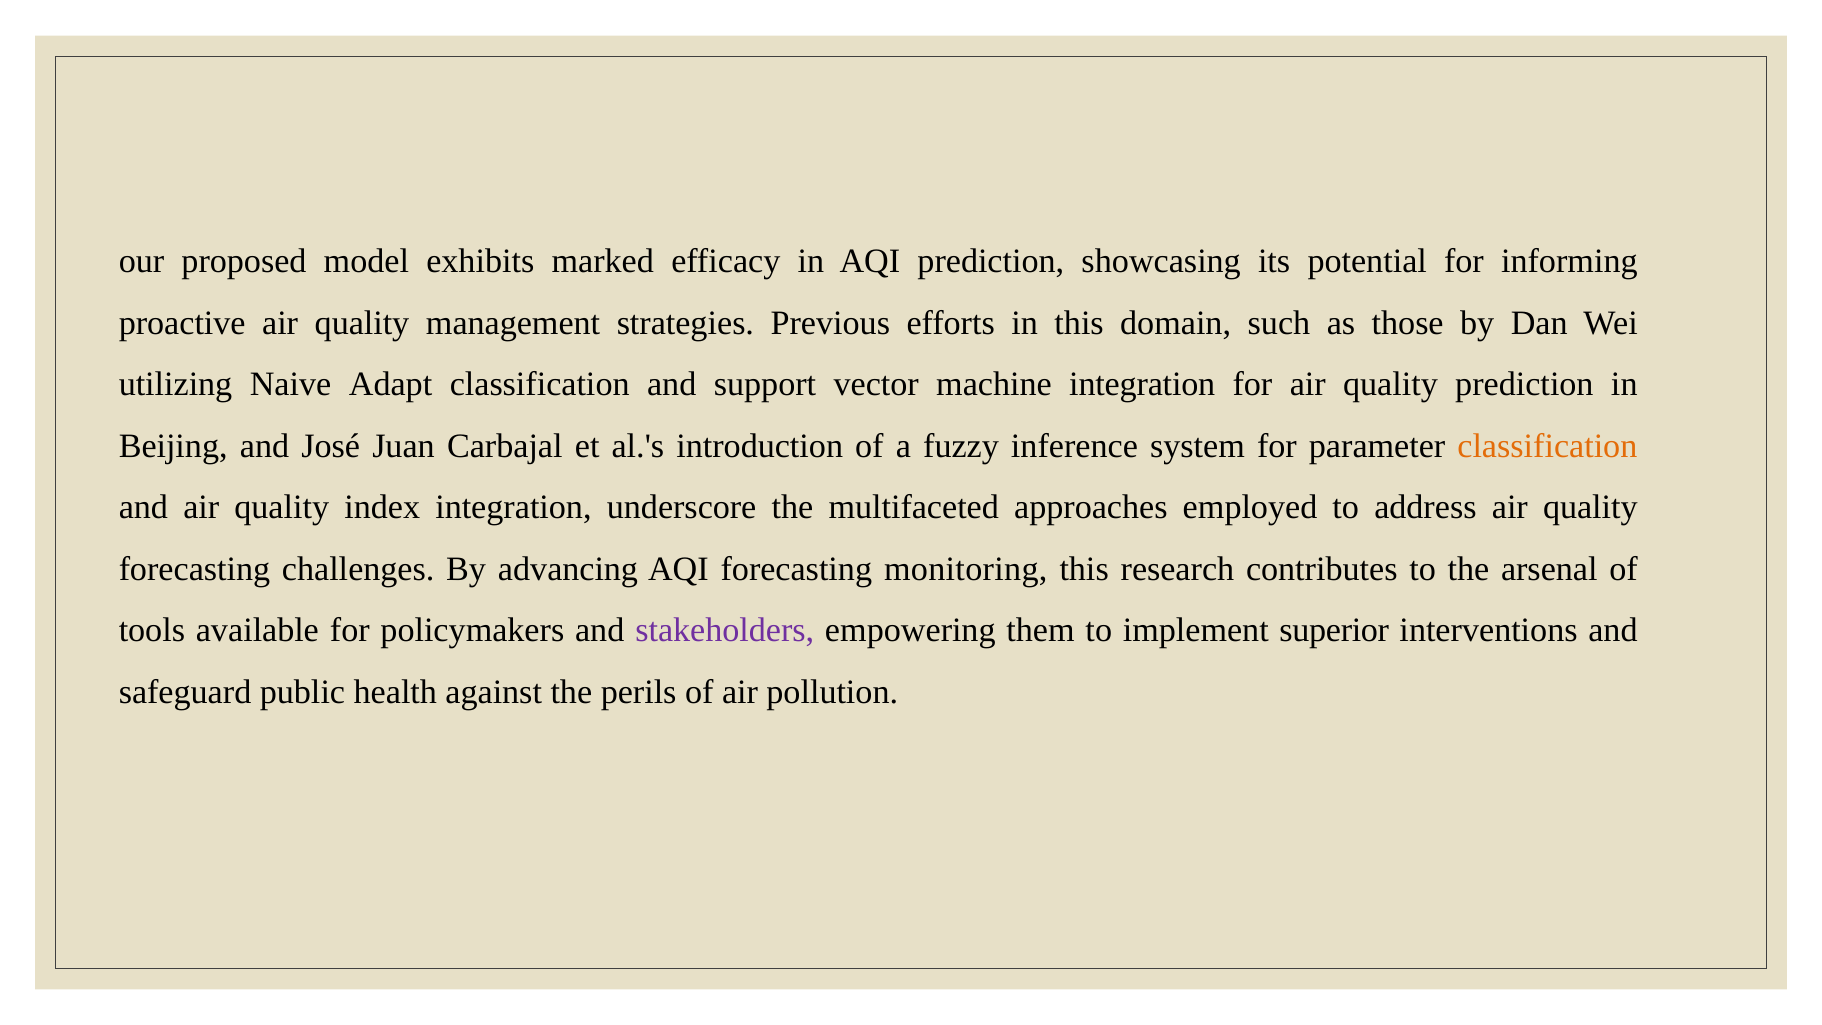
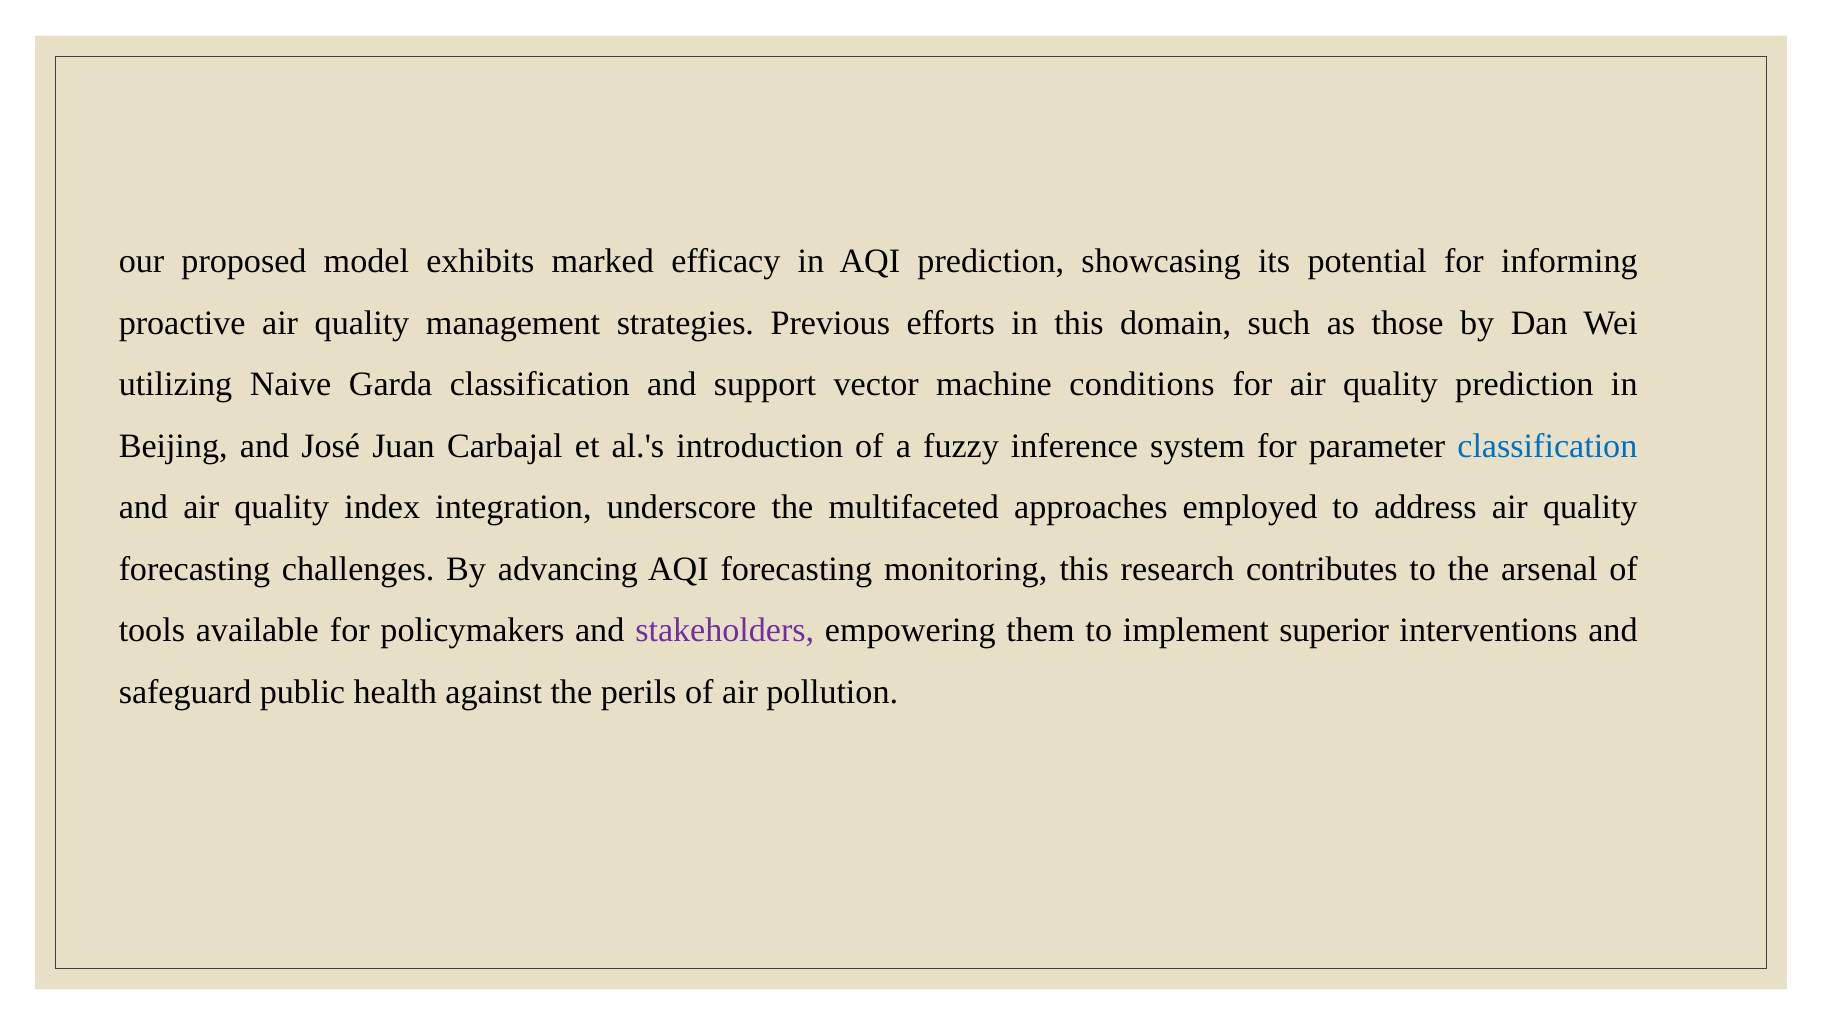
Adapt: Adapt -> Garda
machine integration: integration -> conditions
classification at (1547, 446) colour: orange -> blue
